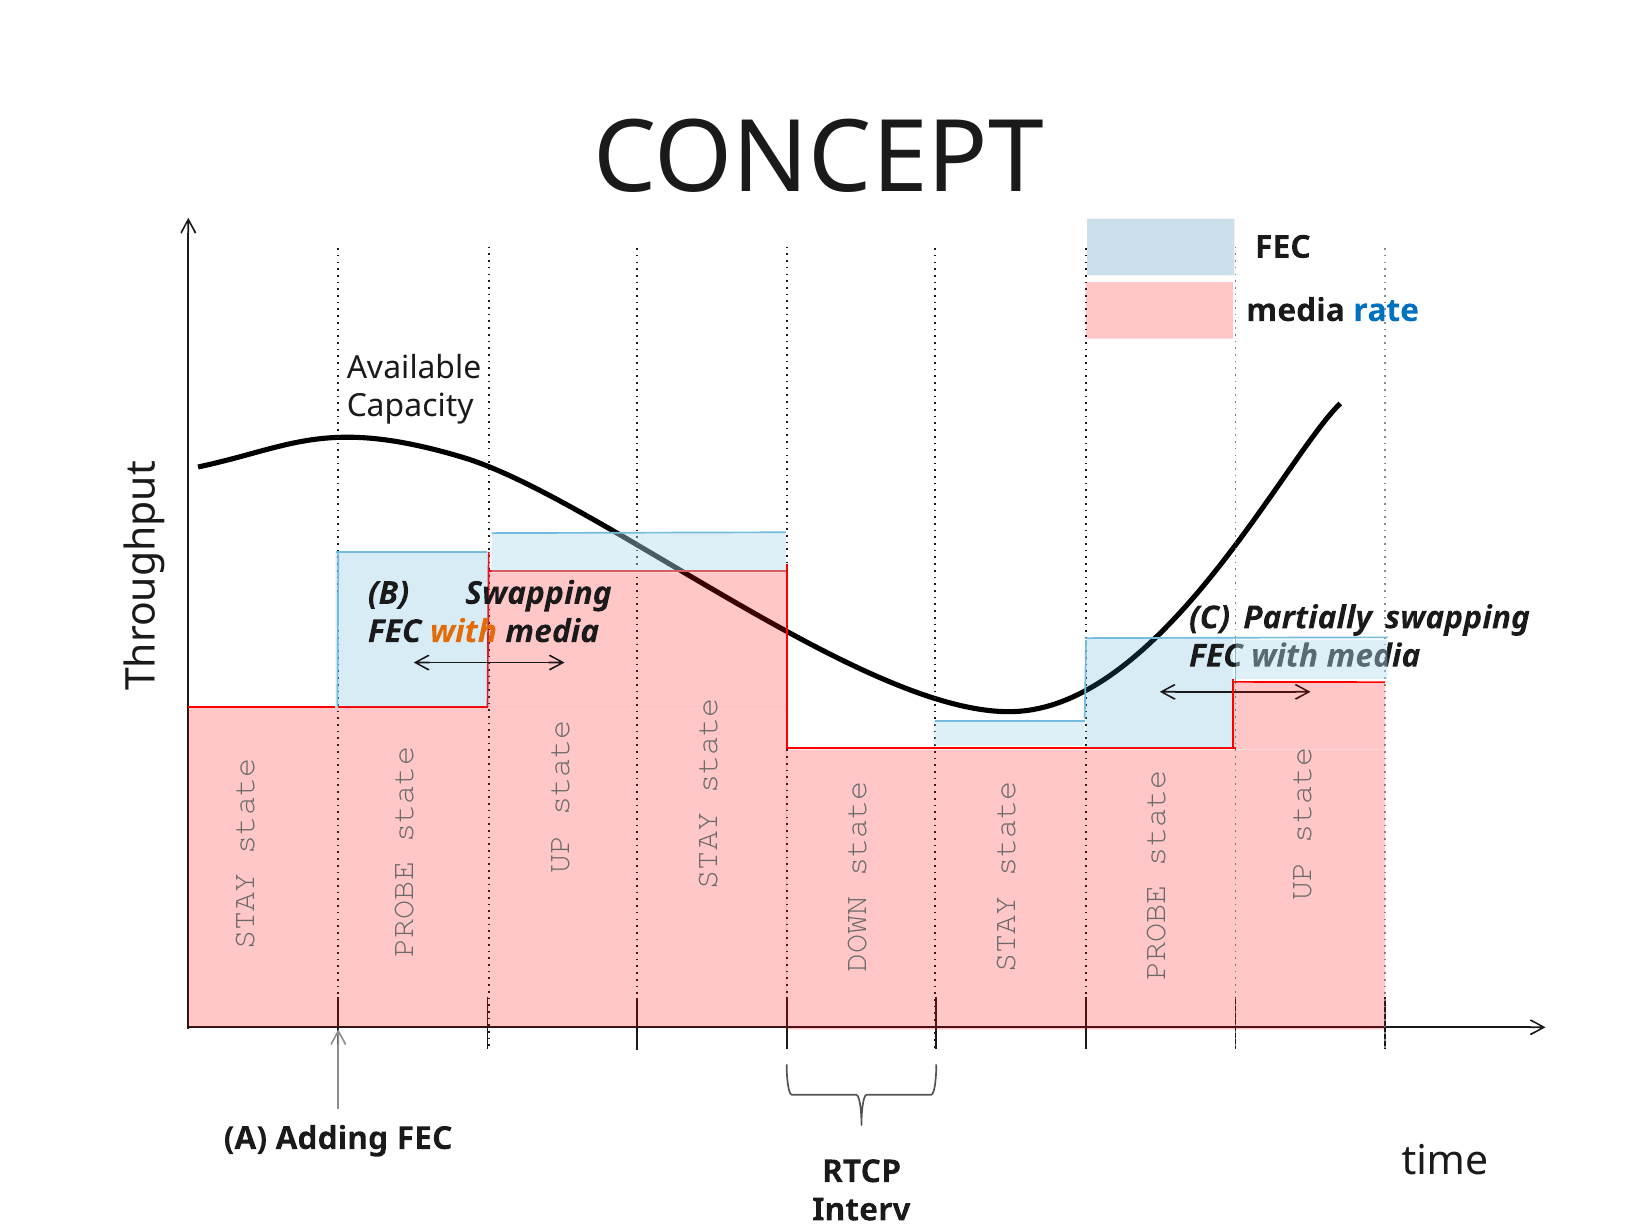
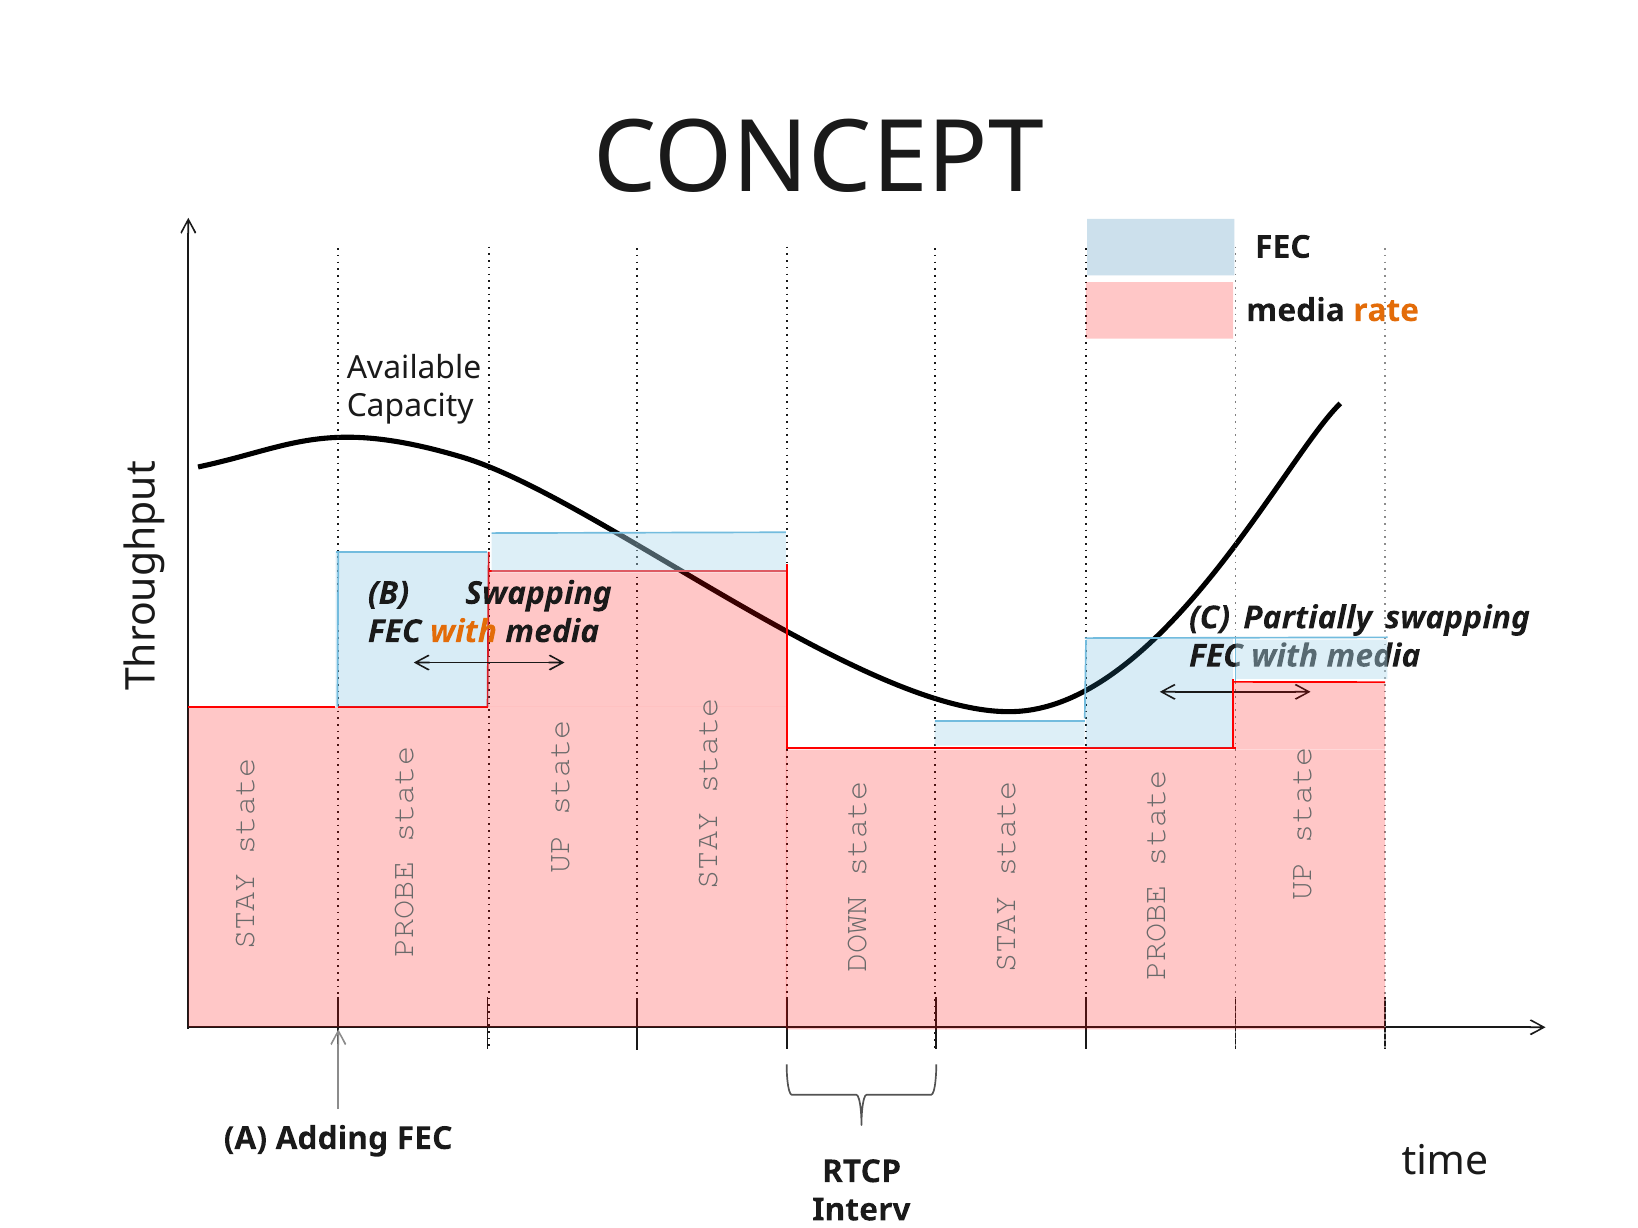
rate colour: blue -> orange
